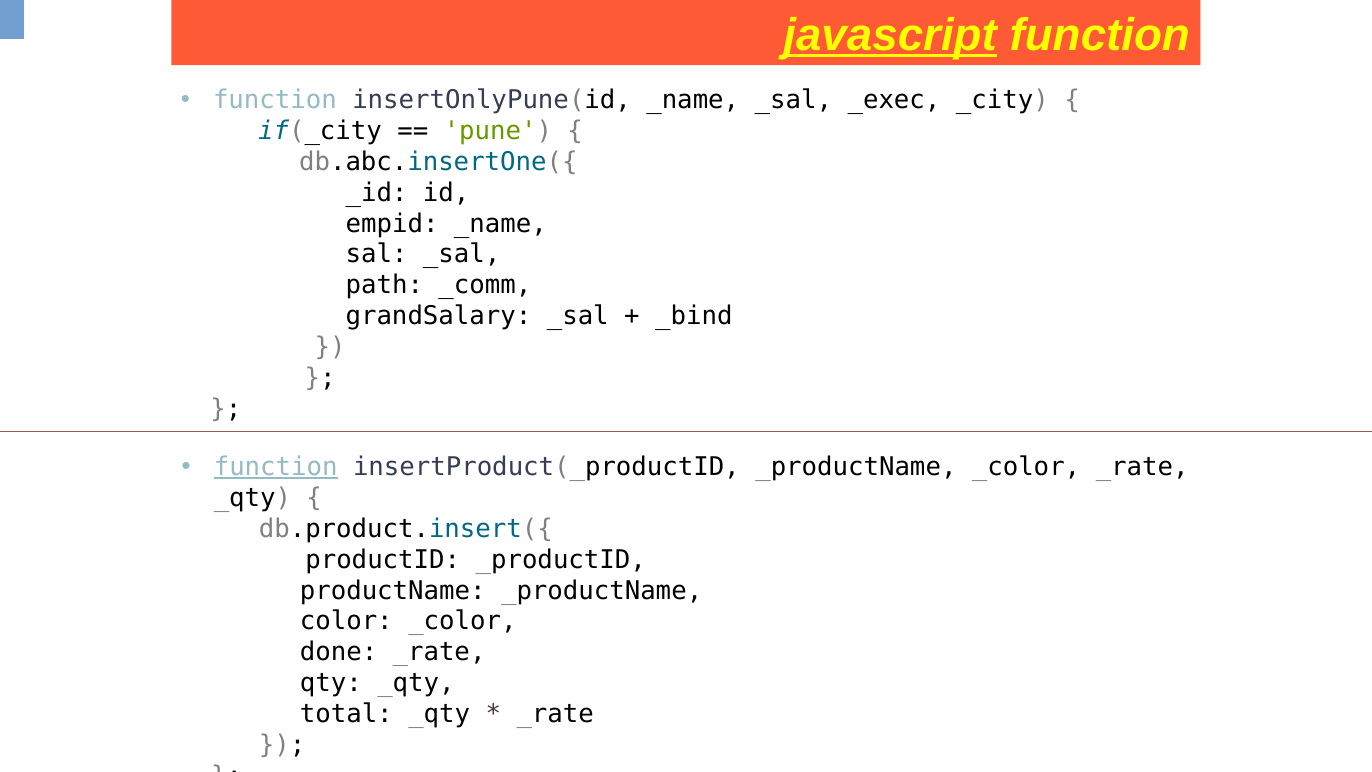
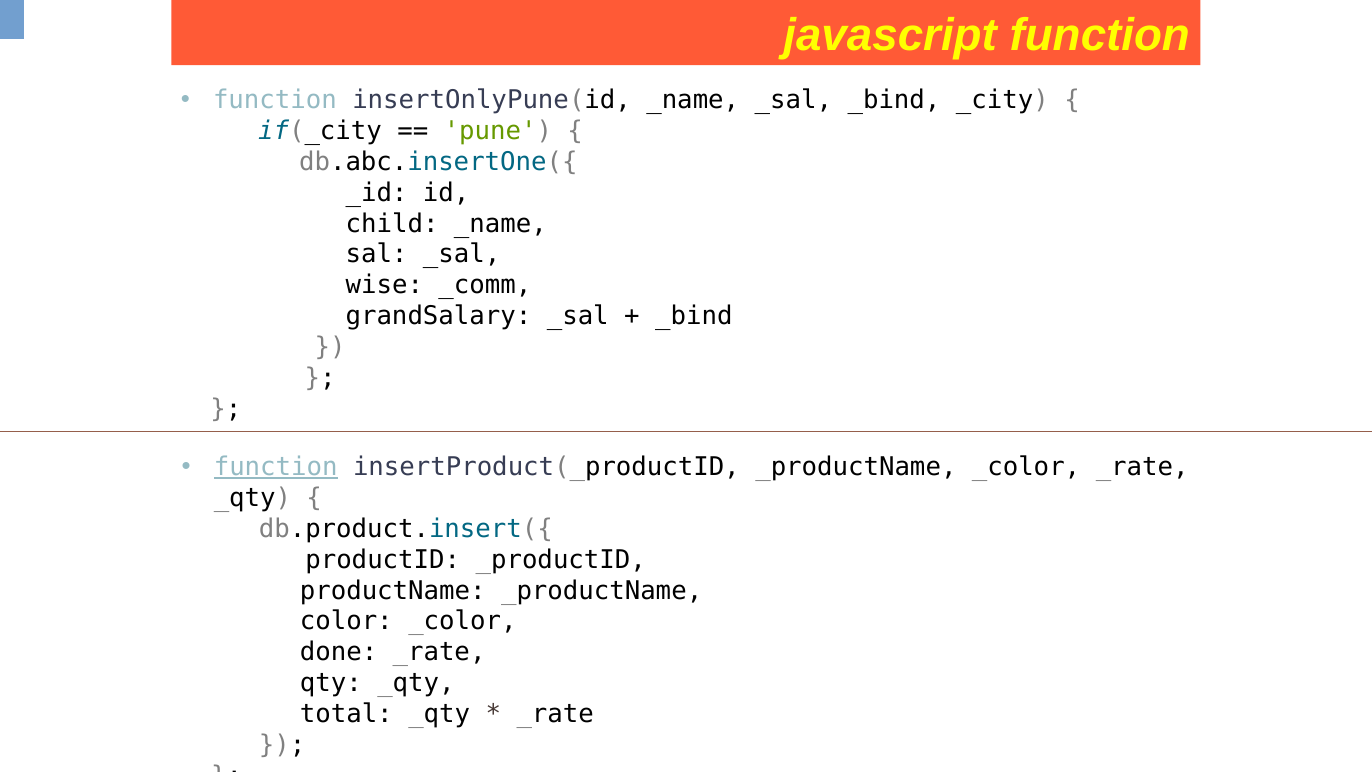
javascript underline: present -> none
_sal _exec: _exec -> _bind
empid: empid -> child
path: path -> wise
